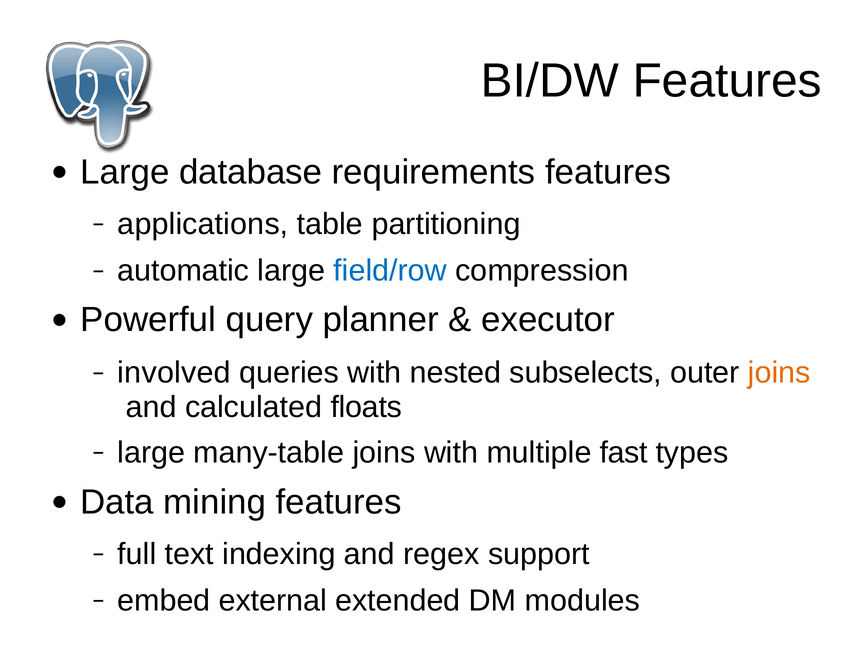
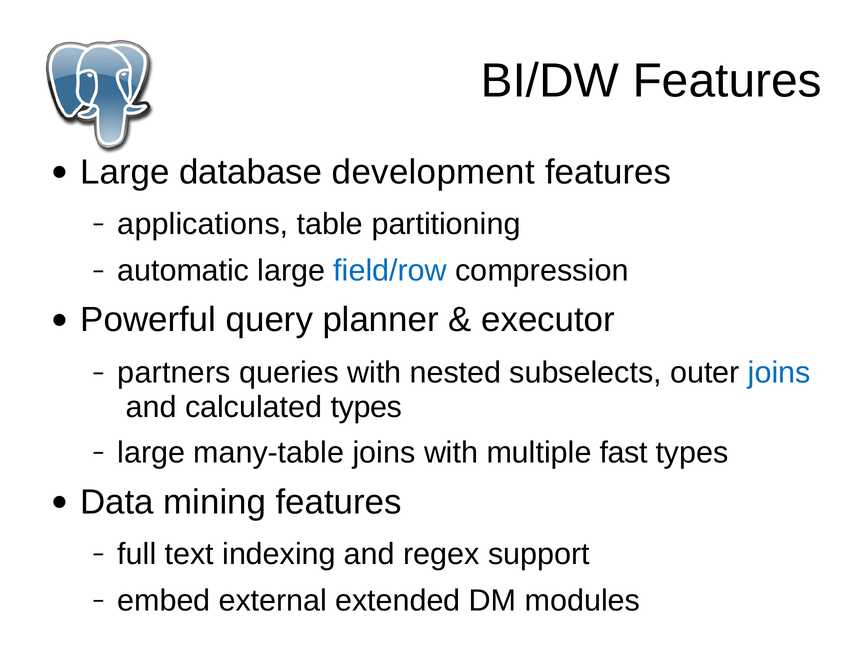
requirements: requirements -> development
involved: involved -> partners
joins at (779, 373) colour: orange -> blue
calculated floats: floats -> types
